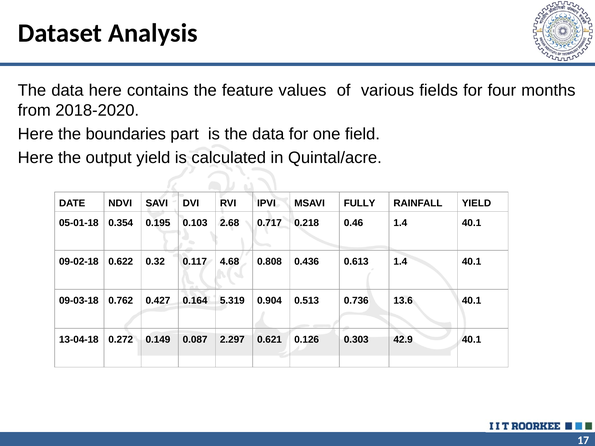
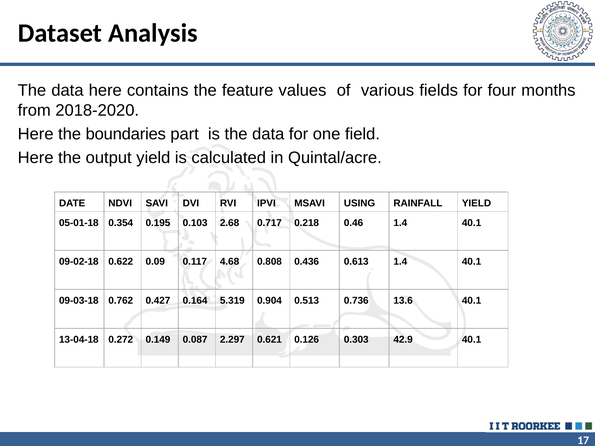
FULLY: FULLY -> USING
0.32: 0.32 -> 0.09
